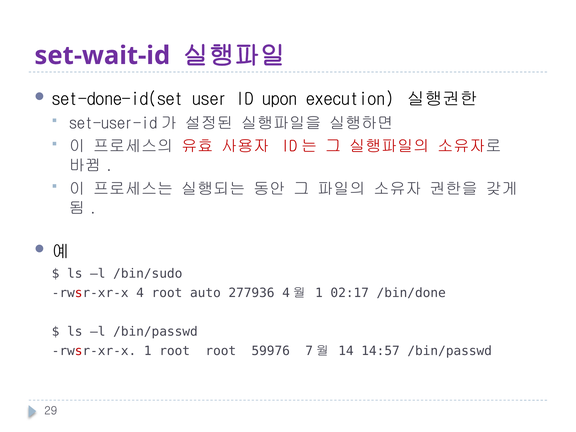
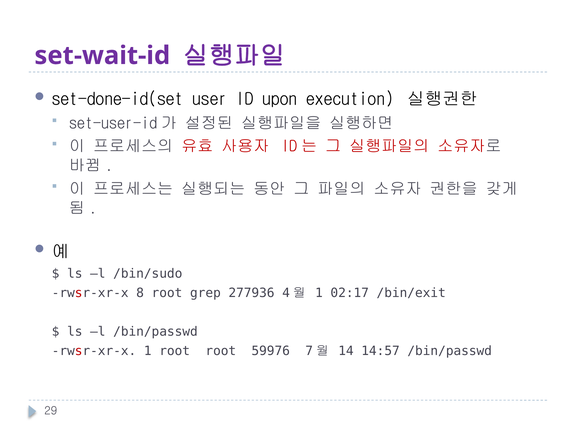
4: 4 -> 8
auto: auto -> grep
/bin/done: /bin/done -> /bin/exit
